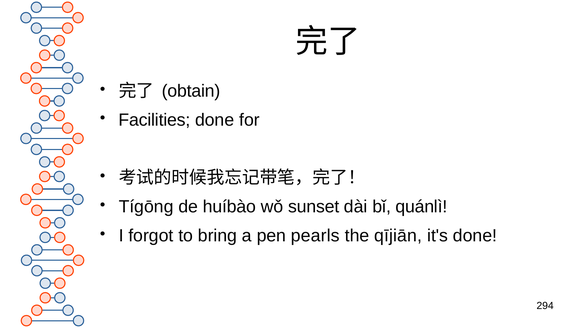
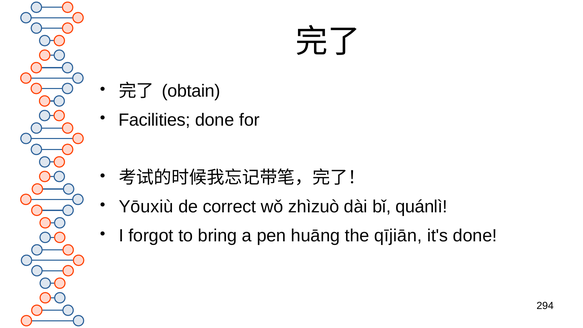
Tígōng: Tígōng -> Yōuxiù
huíbào: huíbào -> correct
sunset: sunset -> zhìzuò
pearls: pearls -> huāng
